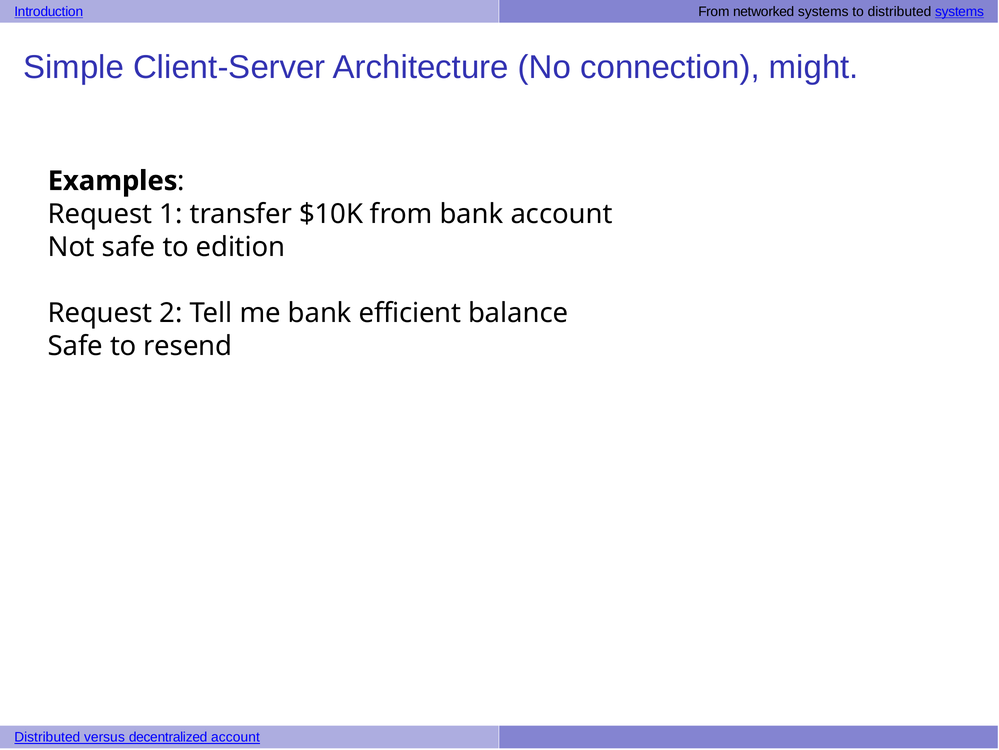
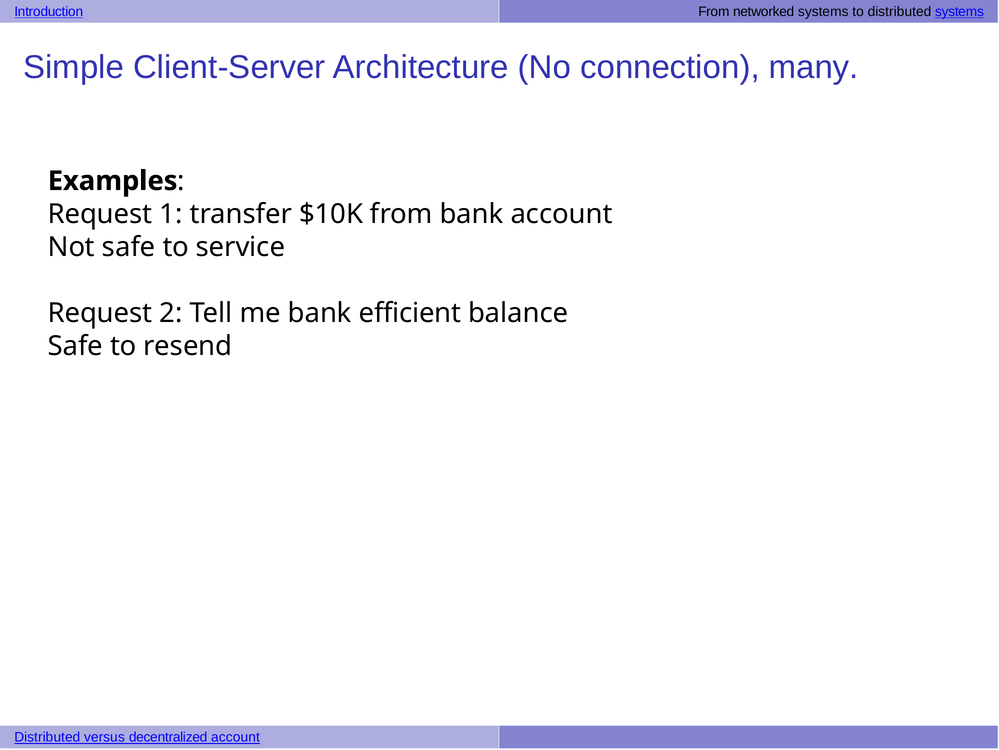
might: might -> many
edition: edition -> service
